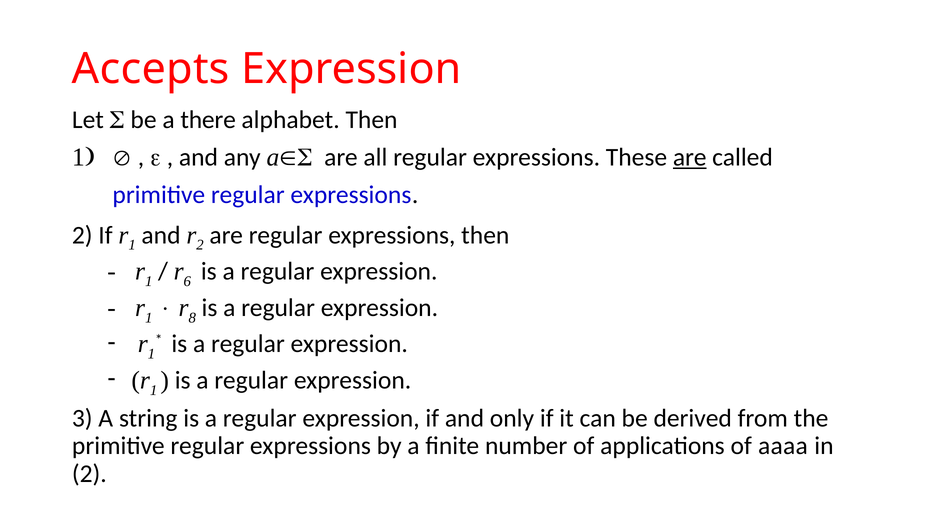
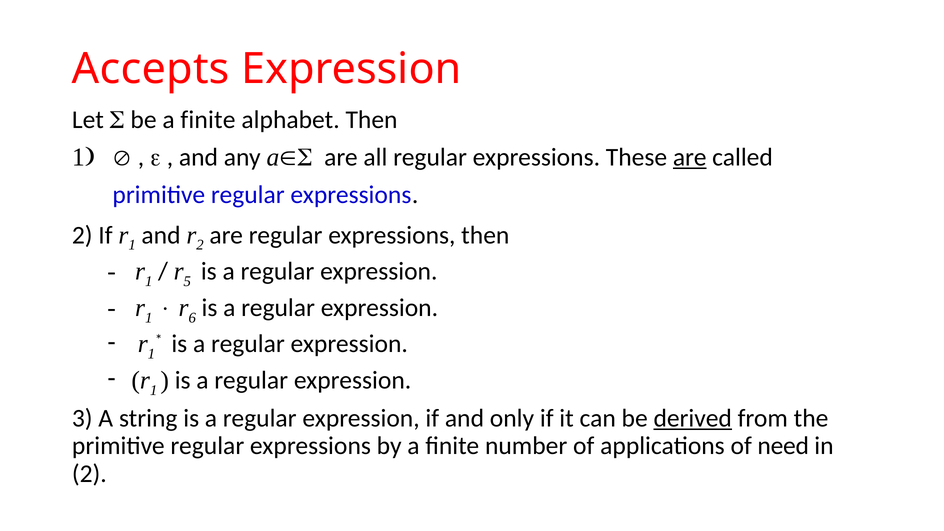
be a there: there -> finite
6: 6 -> 5
8: 8 -> 6
derived underline: none -> present
aaaa: aaaa -> need
